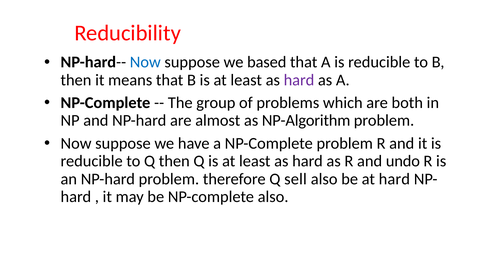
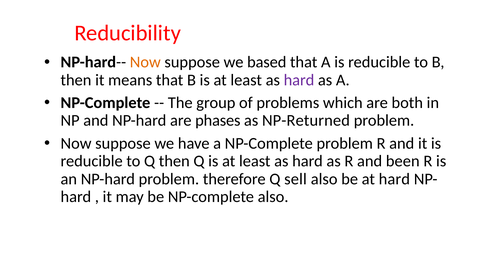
Now at (145, 62) colour: blue -> orange
almost: almost -> phases
NP-Algorithm: NP-Algorithm -> NP-Returned
undo: undo -> been
